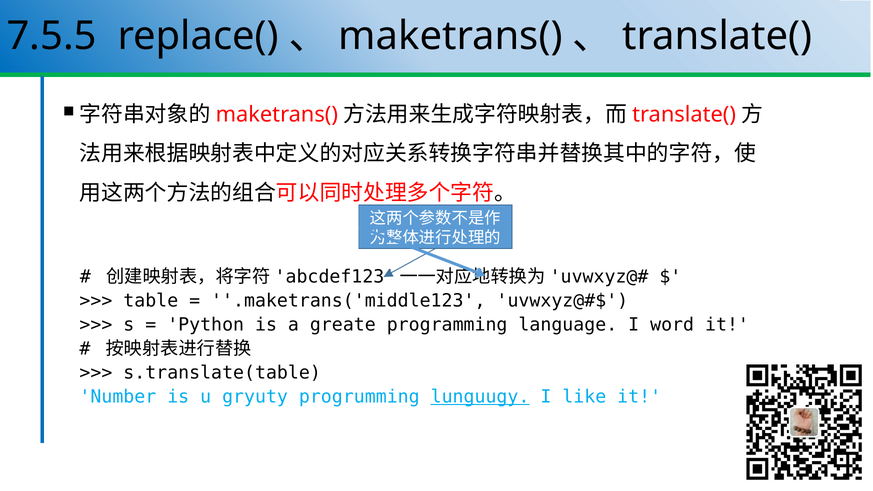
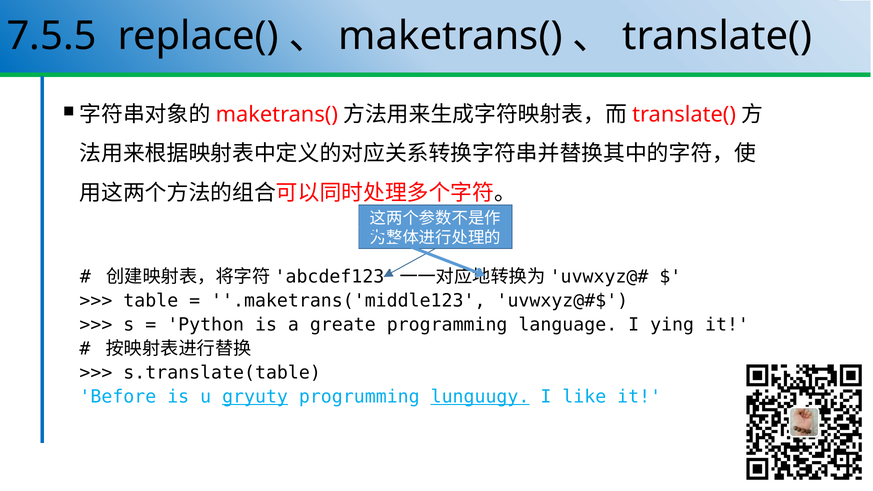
word: word -> ying
Number: Number -> Before
gryuty underline: none -> present
